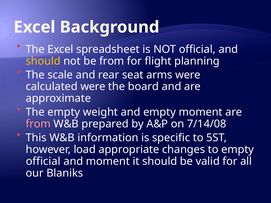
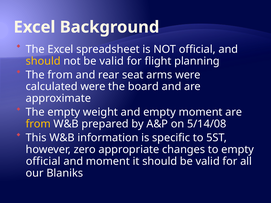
not be from: from -> valid
The scale: scale -> from
from at (38, 124) colour: pink -> yellow
7/14/08: 7/14/08 -> 5/14/08
load: load -> zero
